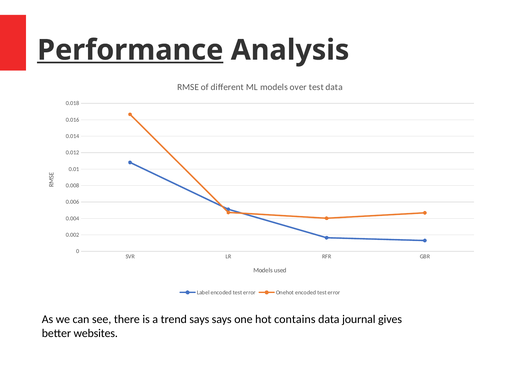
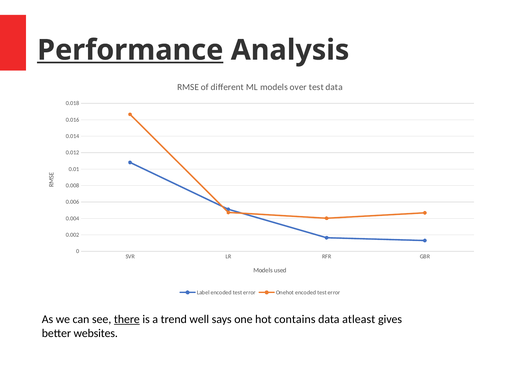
there underline: none -> present
trend says: says -> well
journal: journal -> atleast
